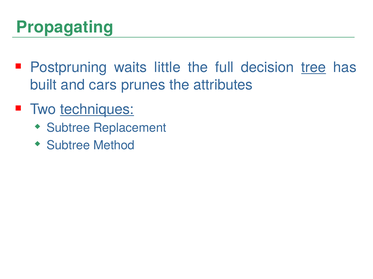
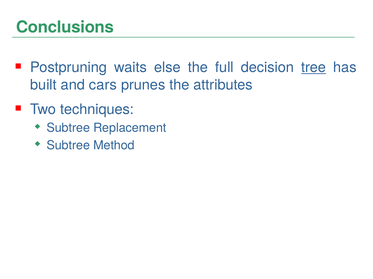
Propagating: Propagating -> Conclusions
little: little -> else
techniques underline: present -> none
